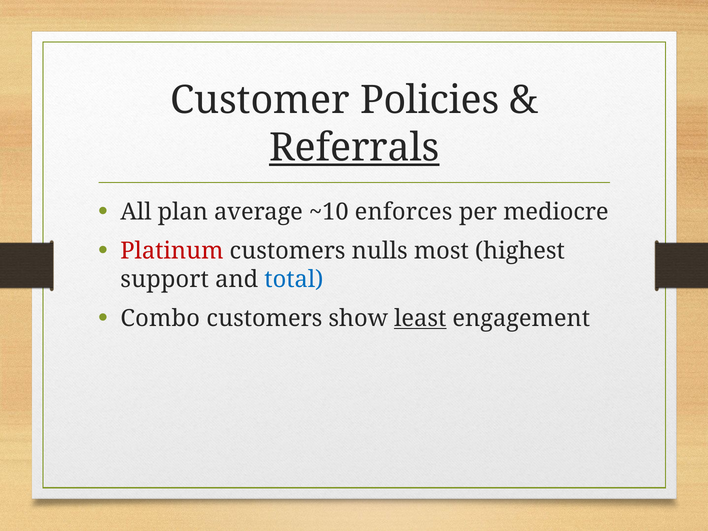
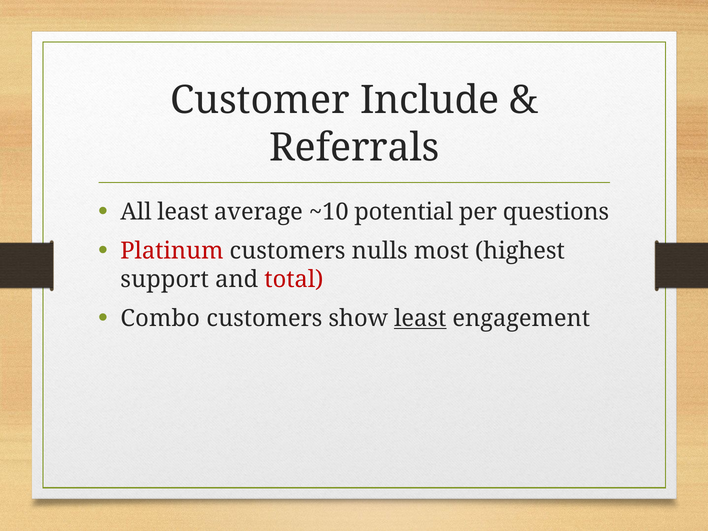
Policies: Policies -> Include
Referrals underline: present -> none
All plan: plan -> least
enforces: enforces -> potential
mediocre: mediocre -> questions
total colour: blue -> red
